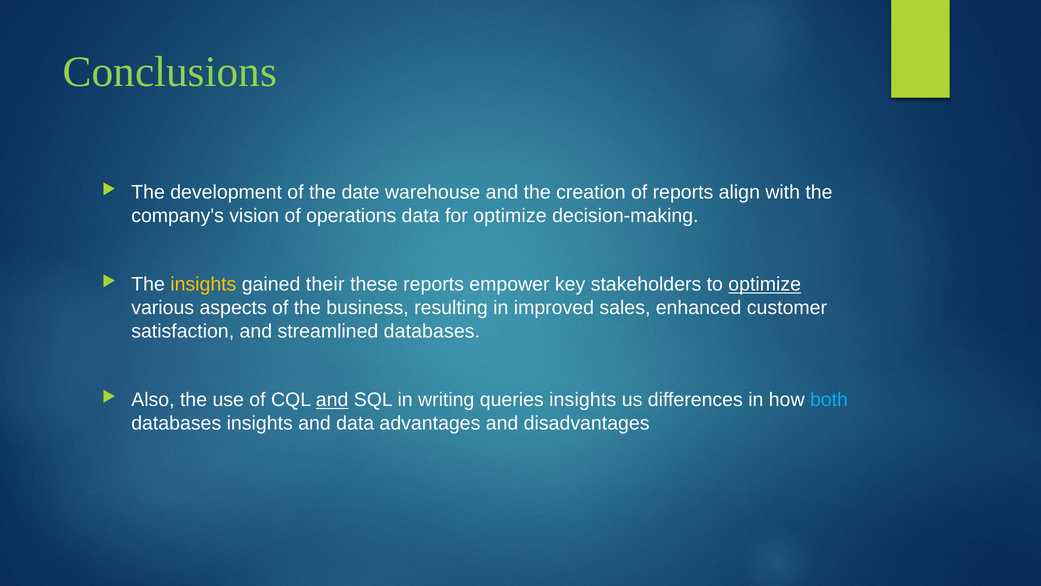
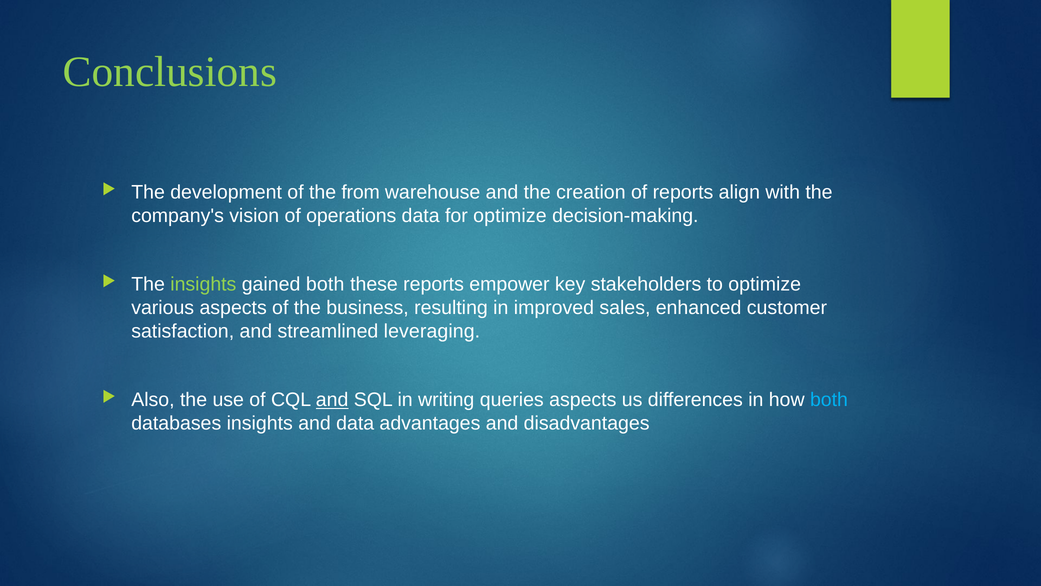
date: date -> from
insights at (203, 284) colour: yellow -> light green
gained their: their -> both
optimize at (765, 284) underline: present -> none
streamlined databases: databases -> leveraging
queries insights: insights -> aspects
